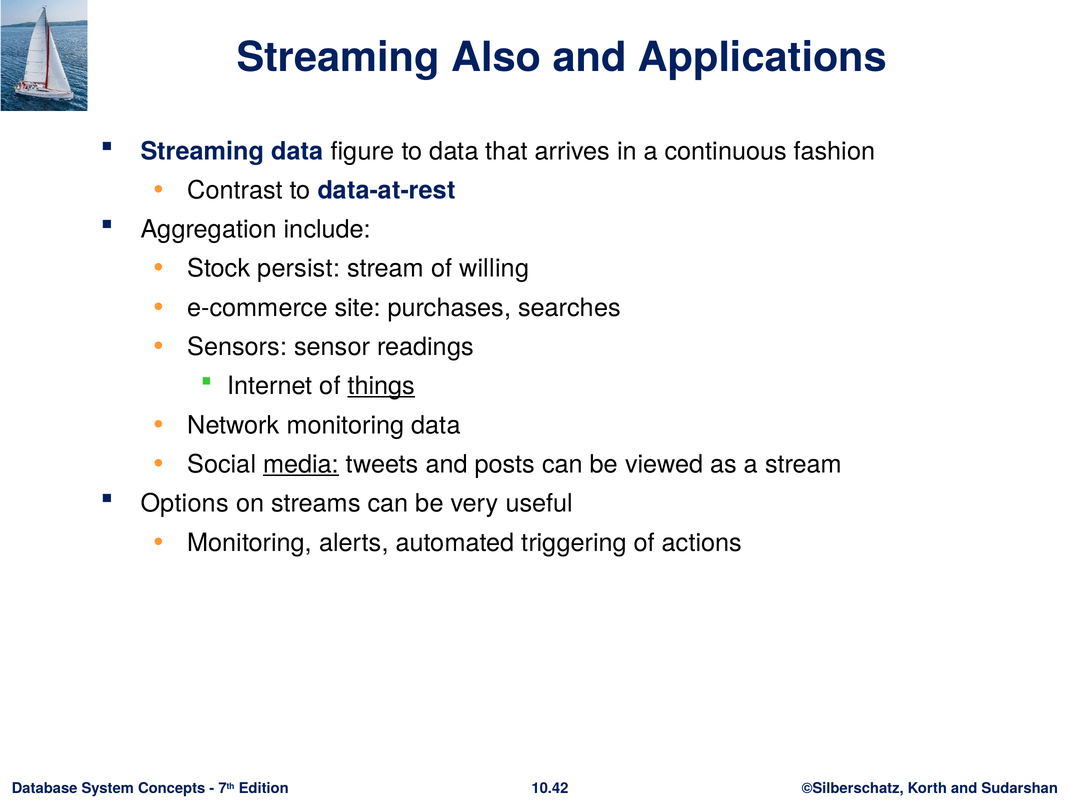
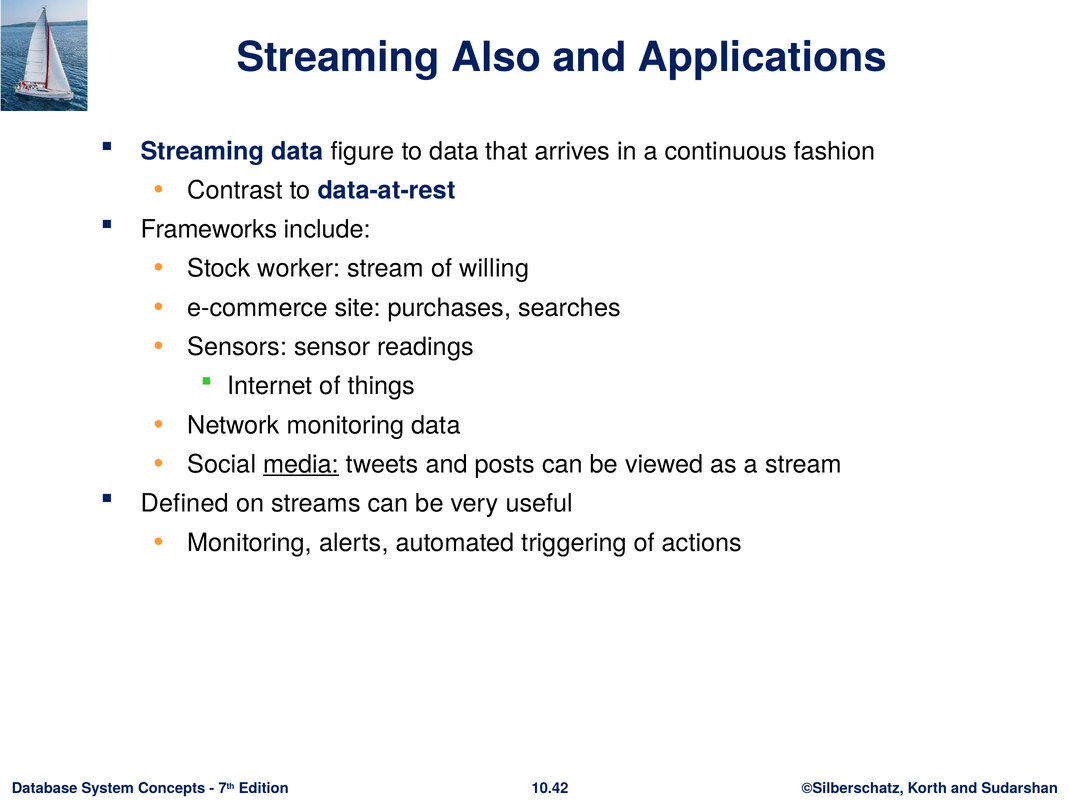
Aggregation: Aggregation -> Frameworks
persist: persist -> worker
things underline: present -> none
Options: Options -> Defined
